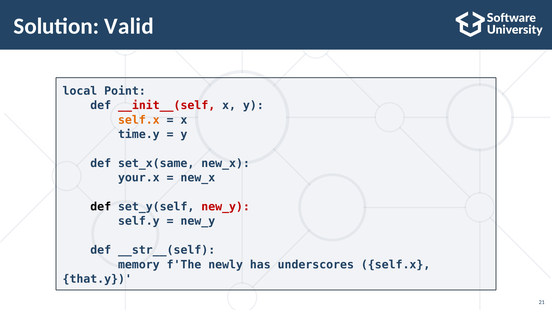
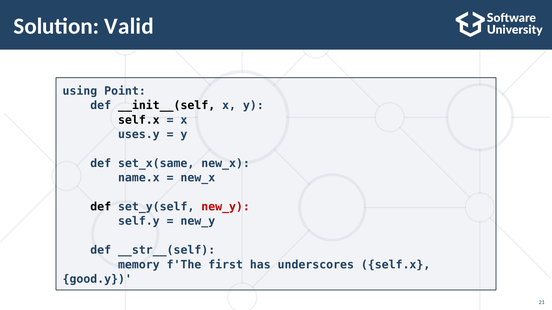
local: local -> using
__init__(self colour: red -> black
self.x at (139, 120) colour: orange -> black
time.y: time.y -> uses.y
your.x: your.x -> name.x
newly: newly -> first
that.y: that.y -> good.y
